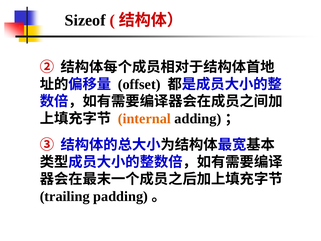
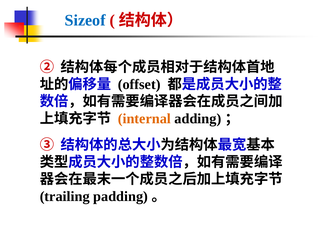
Sizeof colour: black -> blue
